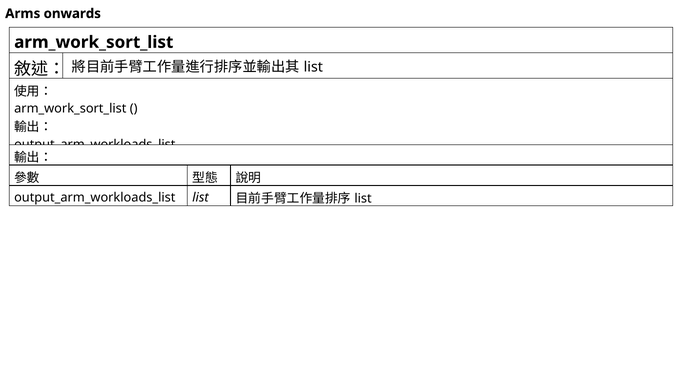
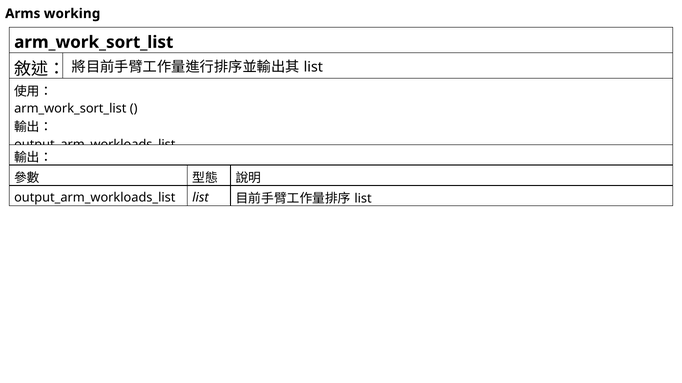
onwards: onwards -> working
